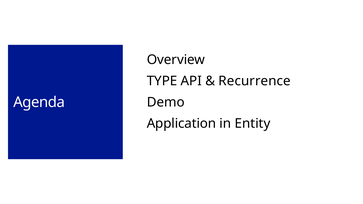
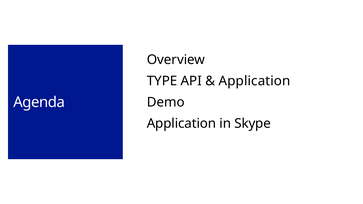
Recurrence at (255, 81): Recurrence -> Application
Entity: Entity -> Skype
